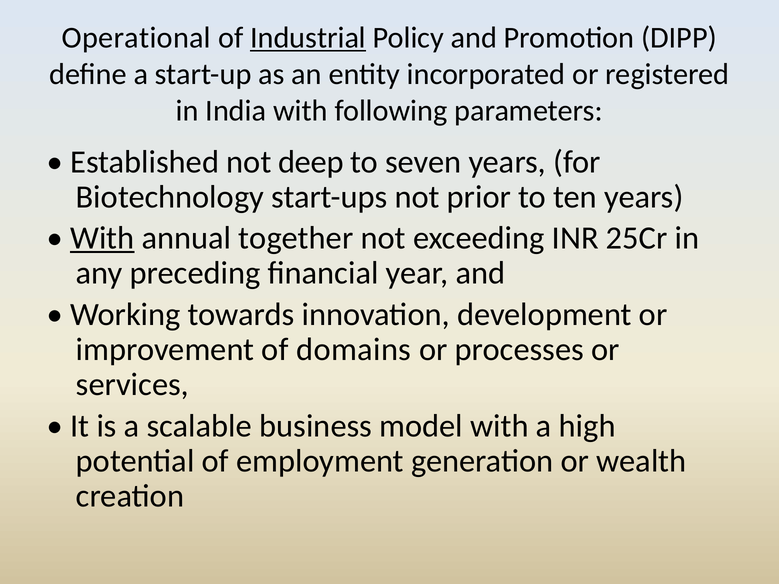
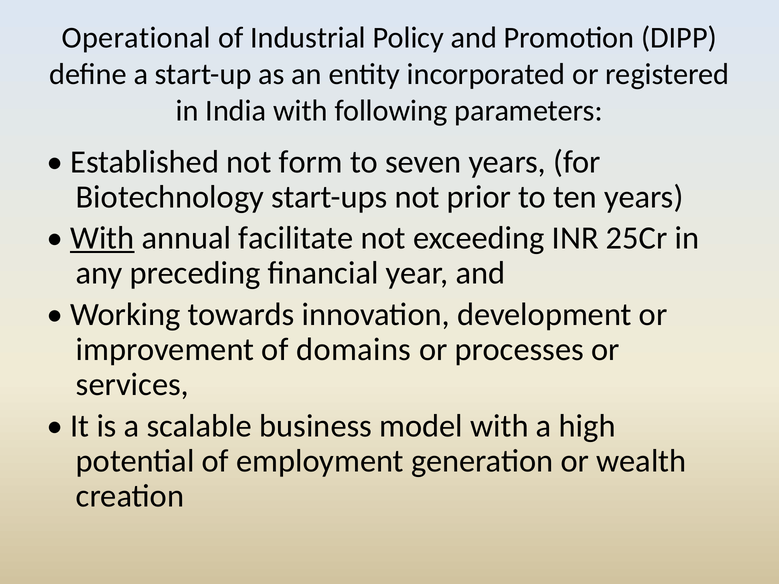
Industrial underline: present -> none
deep: deep -> form
together: together -> facilitate
